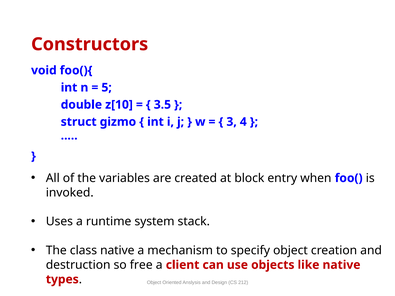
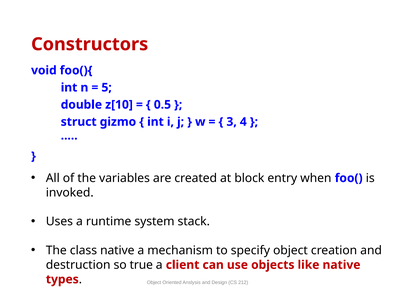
3.5: 3.5 -> 0.5
free: free -> true
